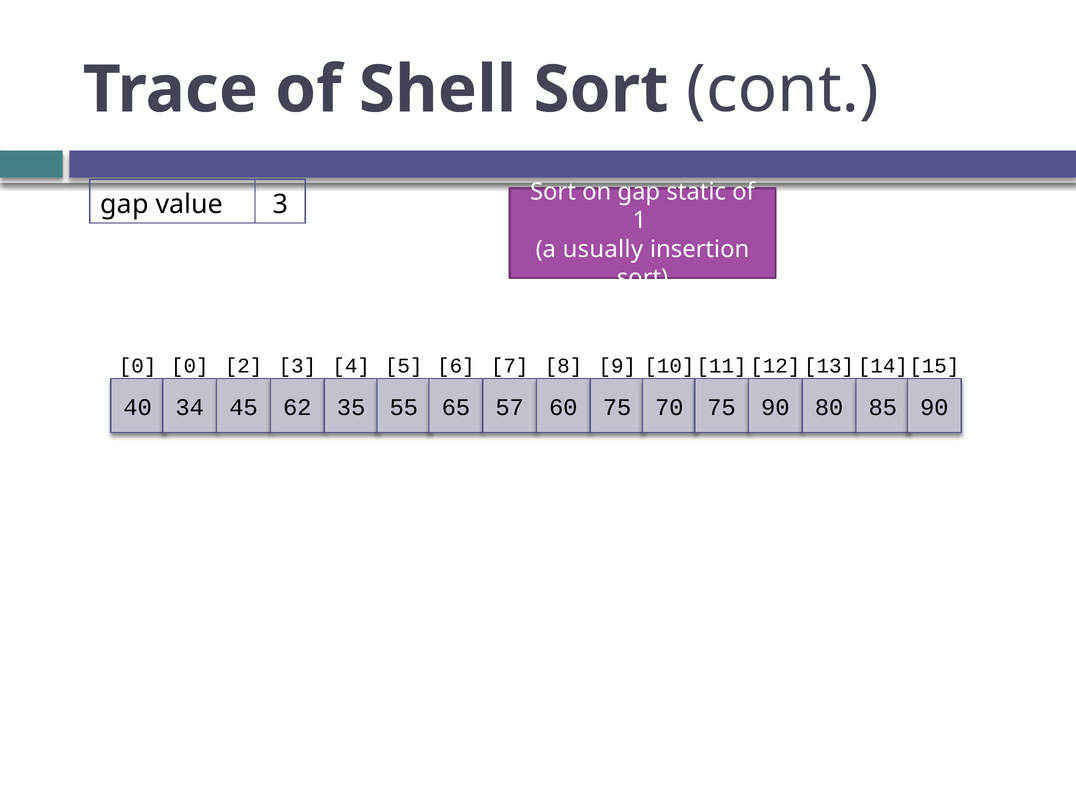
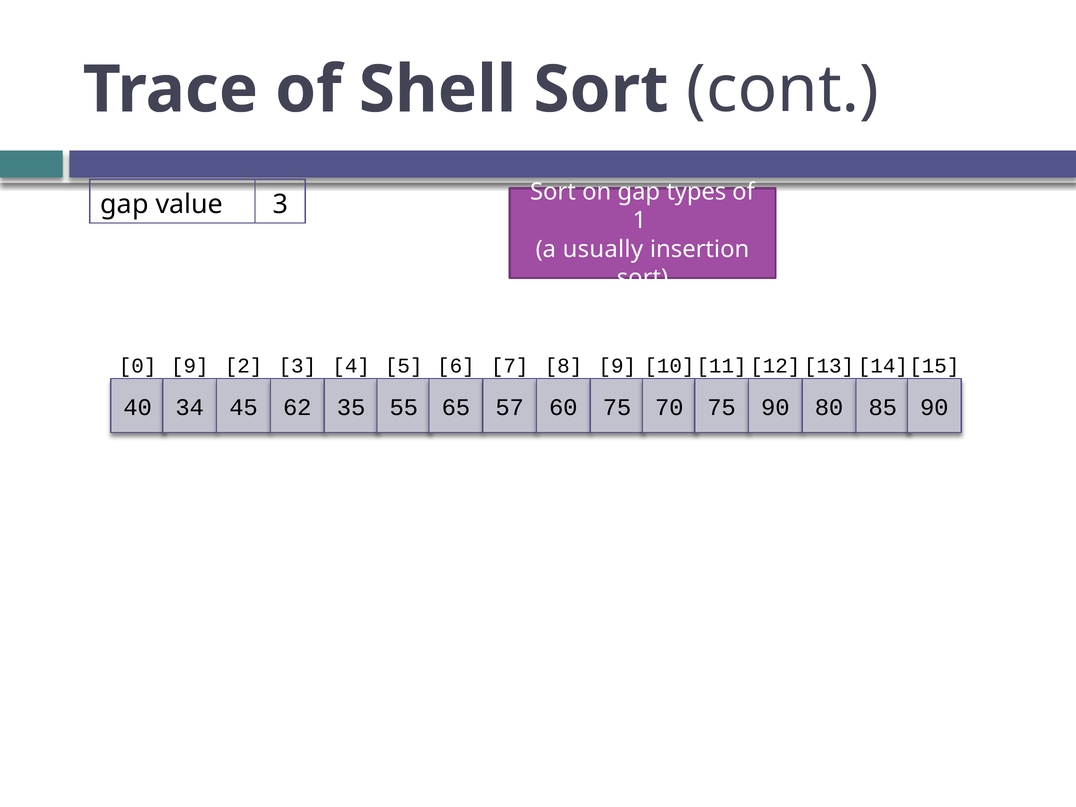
static: static -> types
0 0: 0 -> 9
